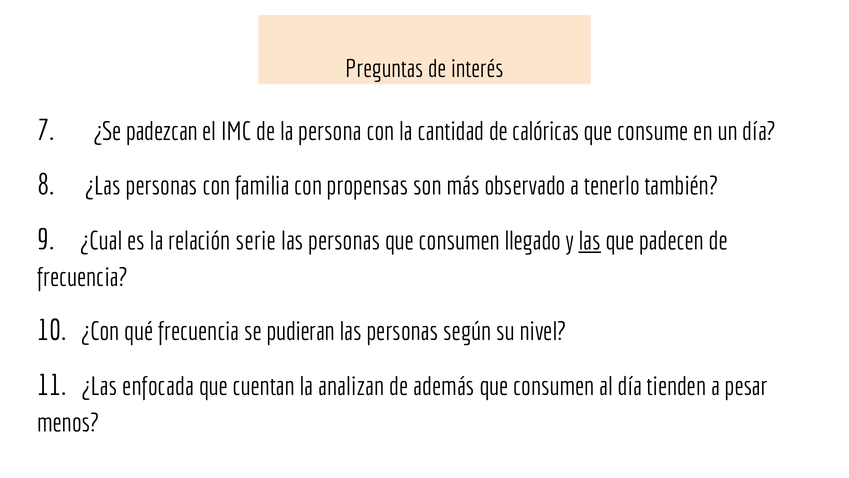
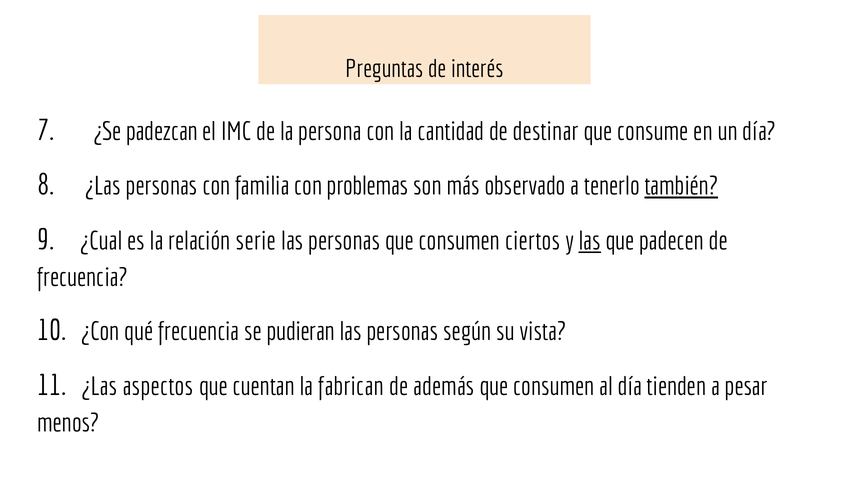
calóricas: calóricas -> destinar
propensas: propensas -> problemas
también underline: none -> present
llegado: llegado -> ciertos
nivel: nivel -> vista
enfocada: enfocada -> aspectos
analizan: analizan -> fabrican
